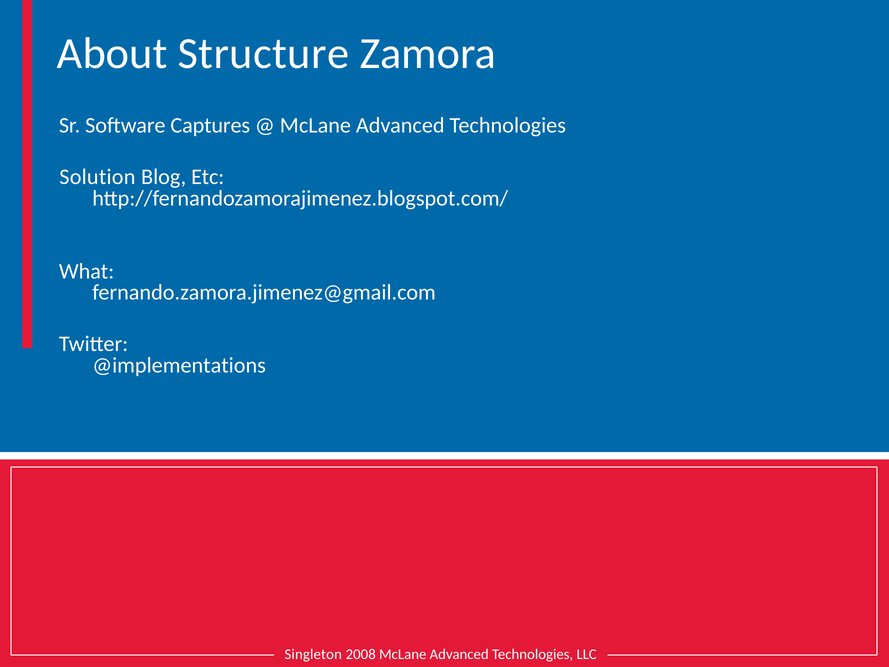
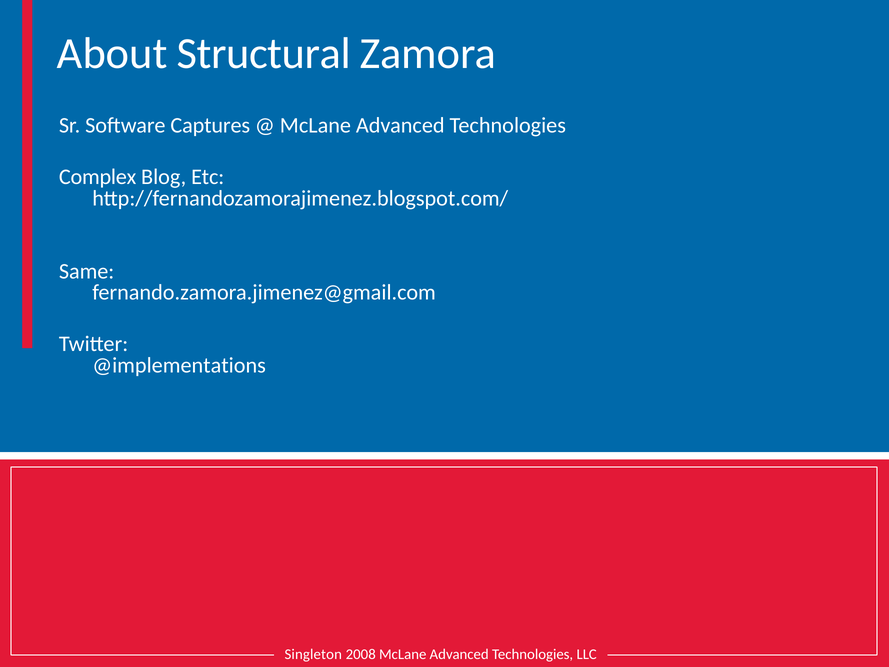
Structure: Structure -> Structural
Solution: Solution -> Complex
What: What -> Same
